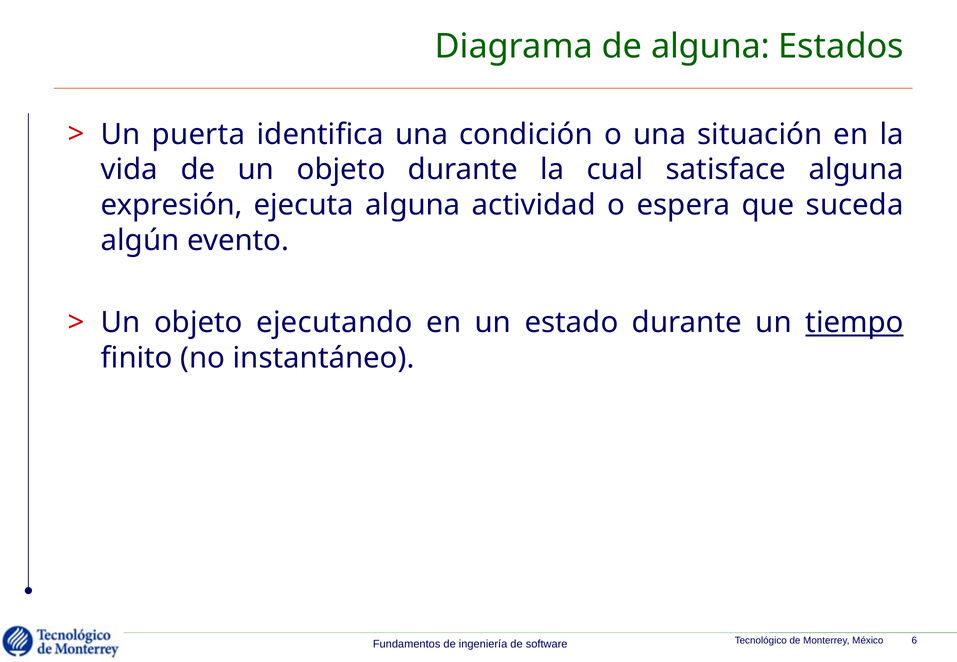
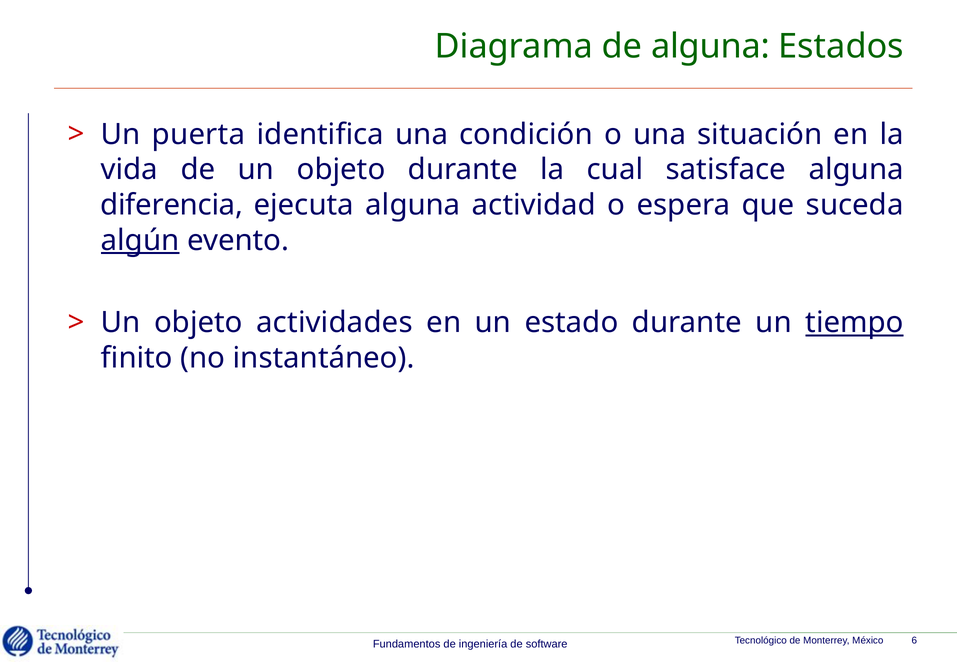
expresión: expresión -> diferencia
algún underline: none -> present
ejecutando: ejecutando -> actividades
